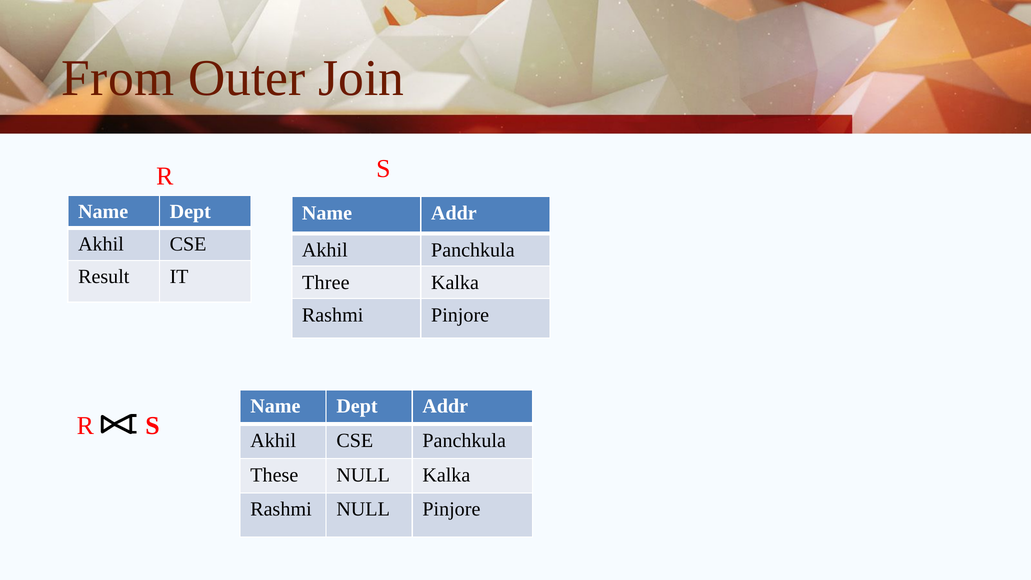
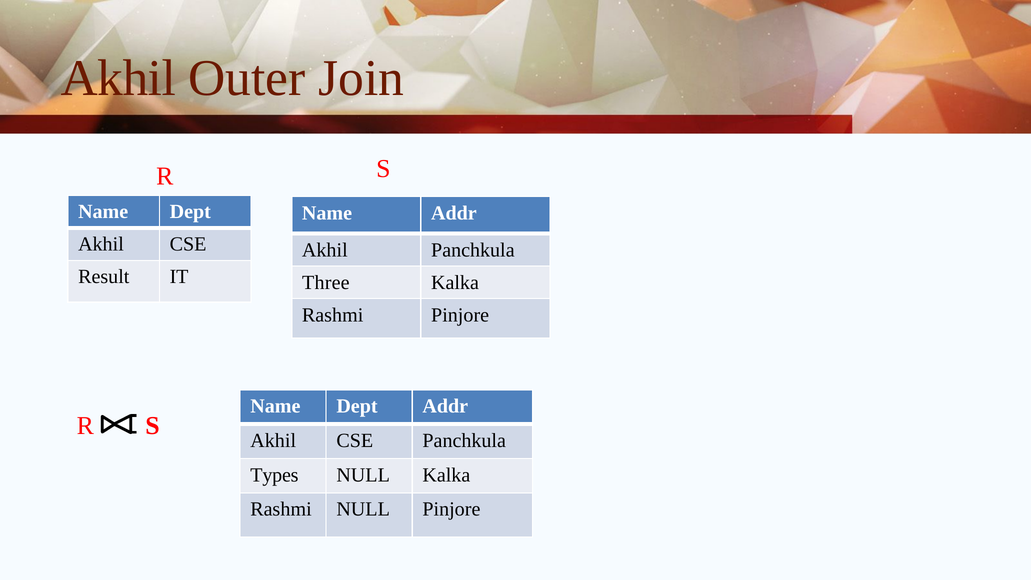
From at (118, 78): From -> Akhil
These: These -> Types
